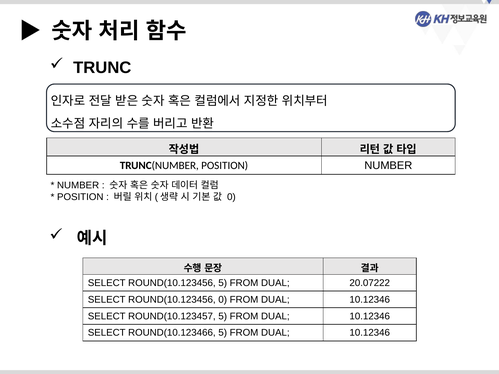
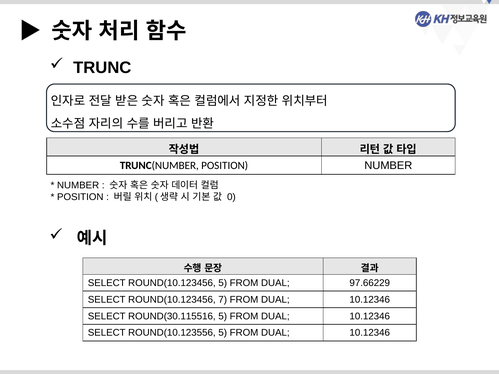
20.07222: 20.07222 -> 97.66229
ROUND(10.123456 0: 0 -> 7
ROUND(10.123457: ROUND(10.123457 -> ROUND(30.115516
ROUND(10.123466: ROUND(10.123466 -> ROUND(10.123556
